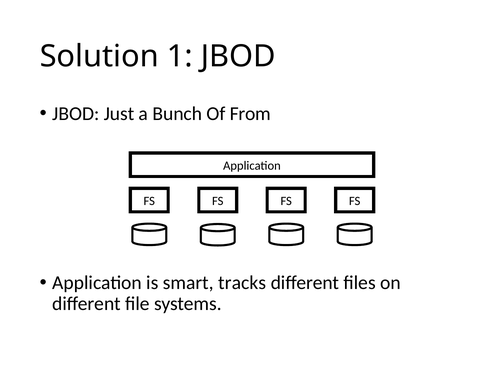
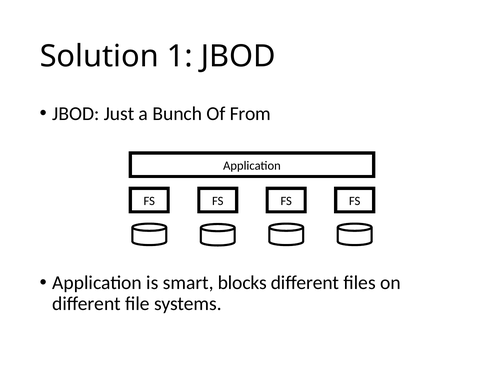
tracks: tracks -> blocks
